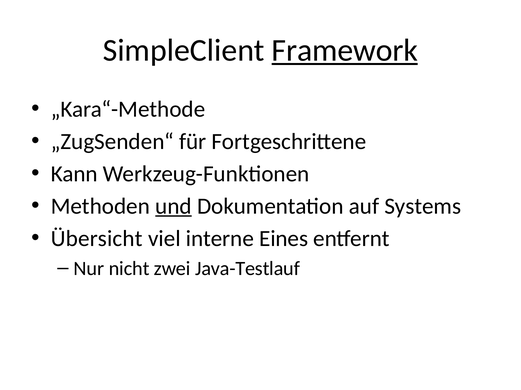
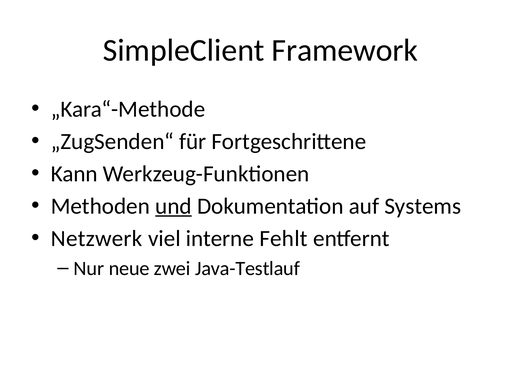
Framework underline: present -> none
Übersicht: Übersicht -> Netzwerk
Eines: Eines -> Fehlt
nicht: nicht -> neue
